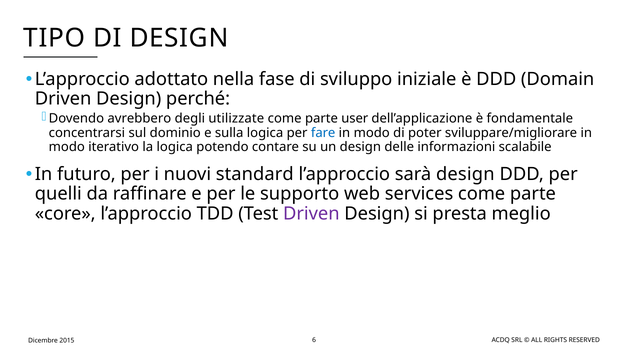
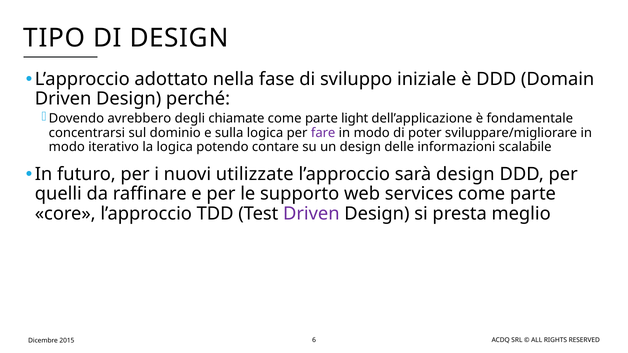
utilizzate: utilizzate -> chiamate
user: user -> light
fare colour: blue -> purple
standard: standard -> utilizzate
